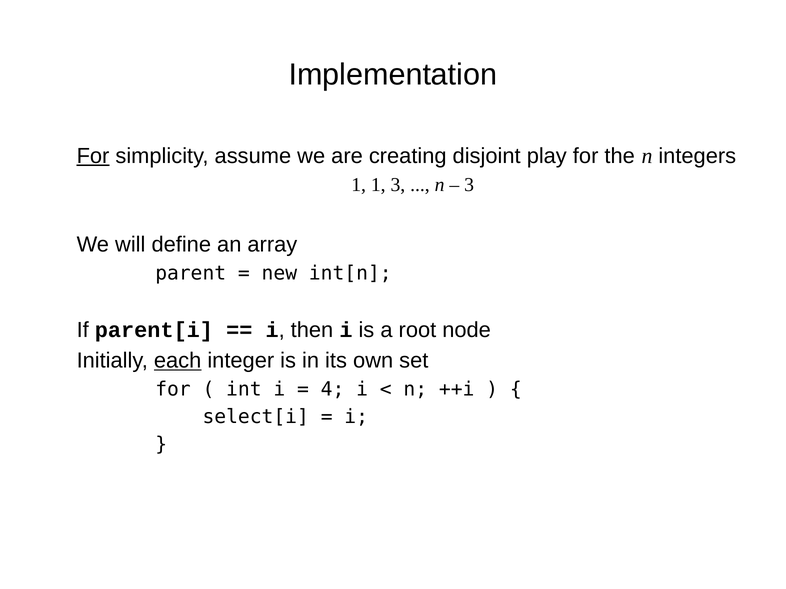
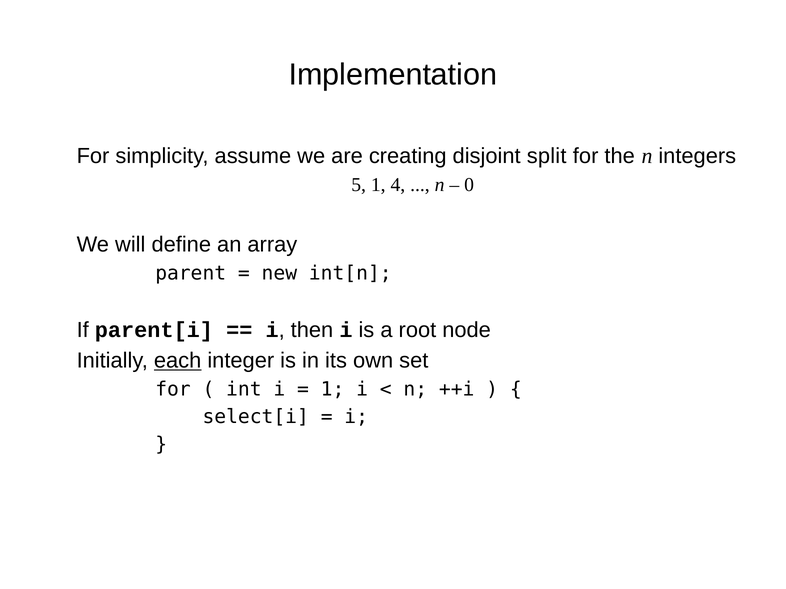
For at (93, 156) underline: present -> none
play: play -> split
1 at (359, 185): 1 -> 5
1 3: 3 -> 4
3 at (469, 185): 3 -> 0
4 at (333, 390): 4 -> 1
